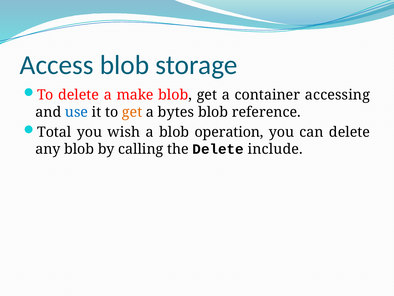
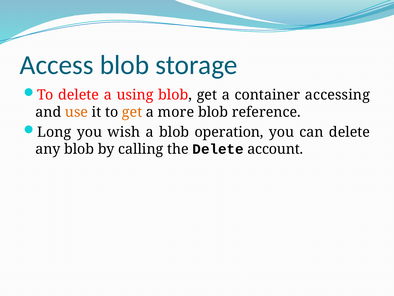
make: make -> using
use colour: blue -> orange
bytes: bytes -> more
Total: Total -> Long
include: include -> account
